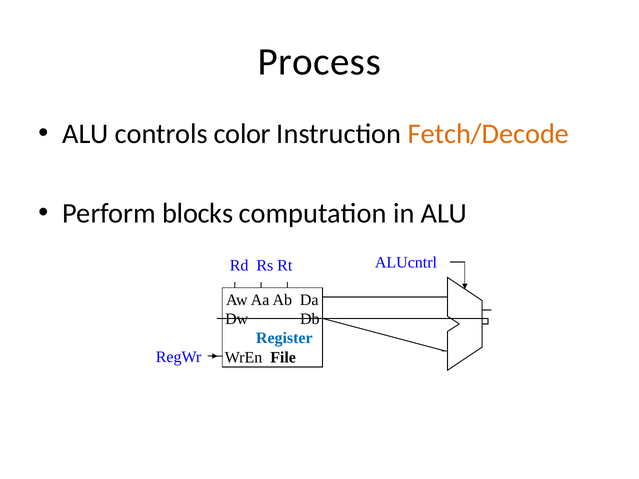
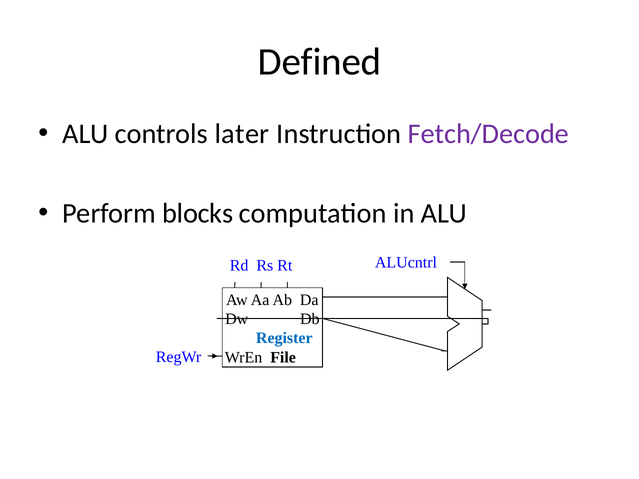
Process: Process -> Defined
color: color -> later
Fetch/Decode colour: orange -> purple
